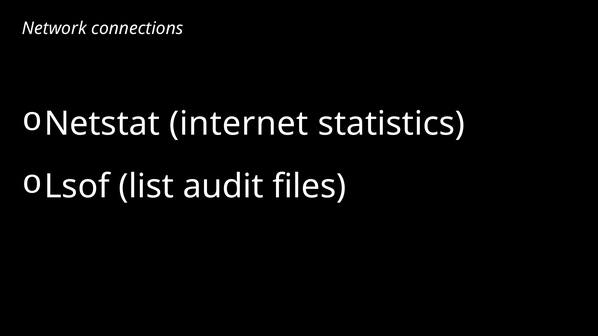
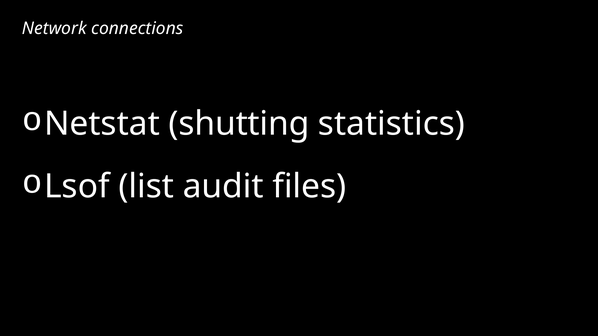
internet: internet -> shutting
